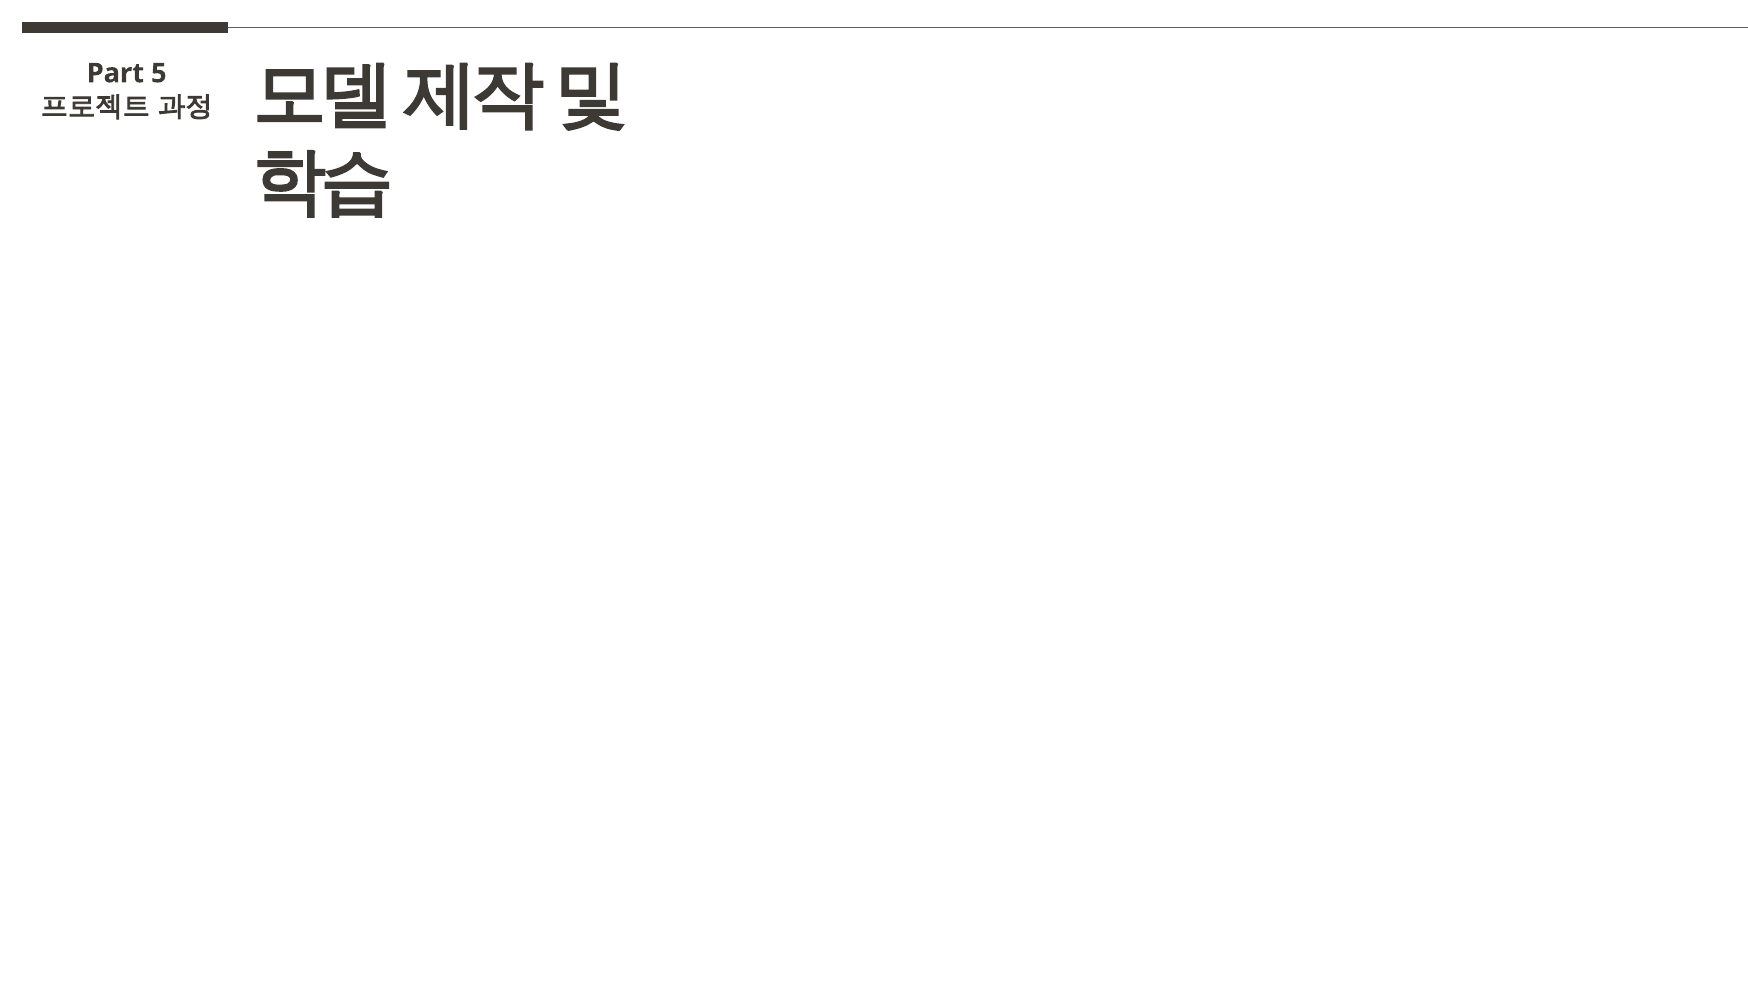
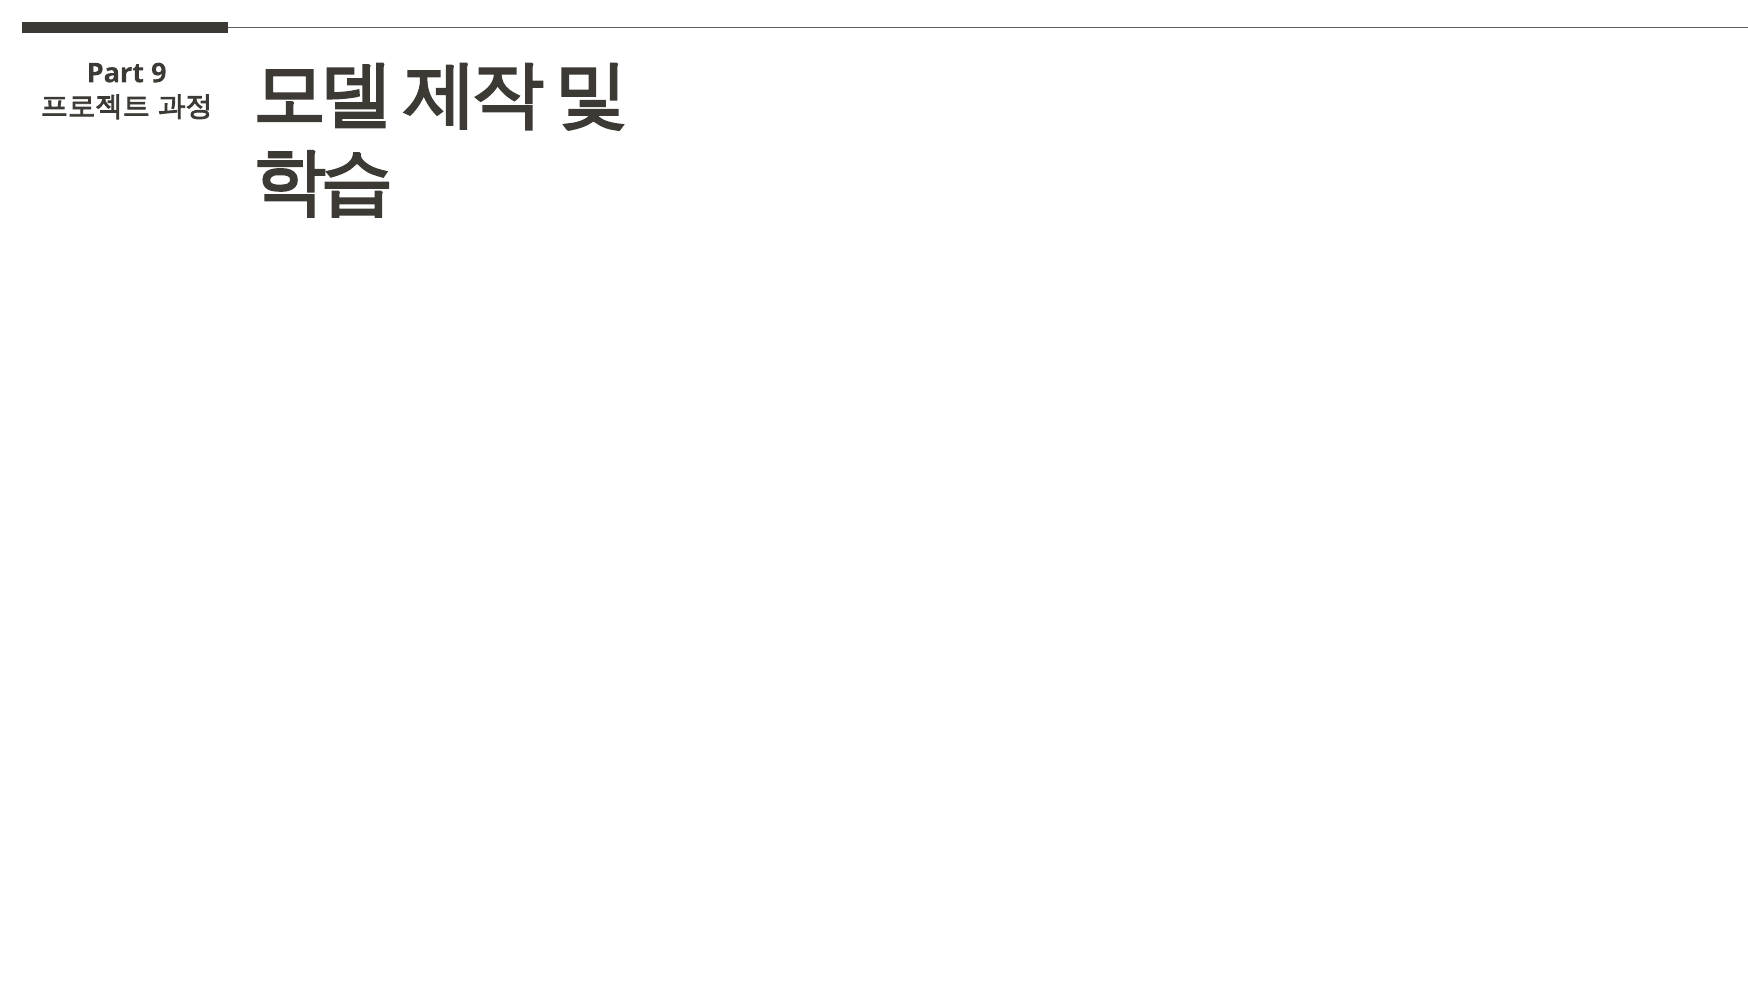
5: 5 -> 9
